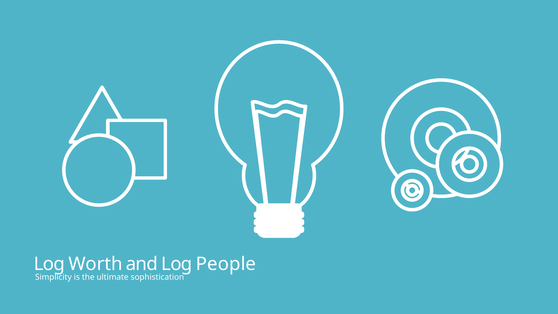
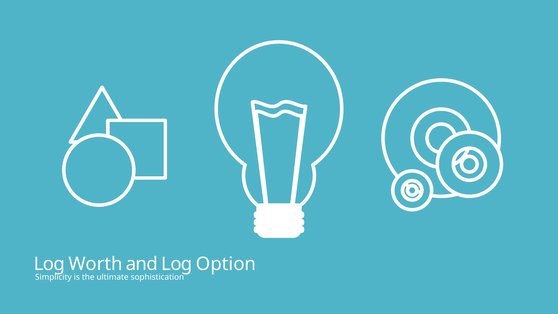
People: People -> Option
